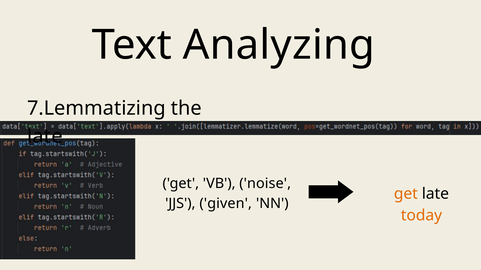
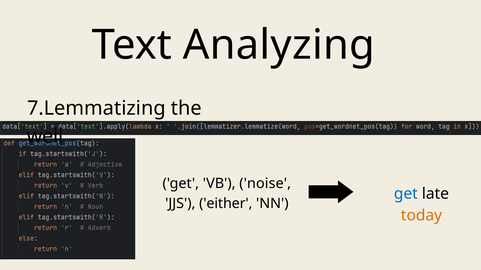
late at (45, 136): late -> well
get at (406, 194) colour: orange -> blue
given: given -> either
